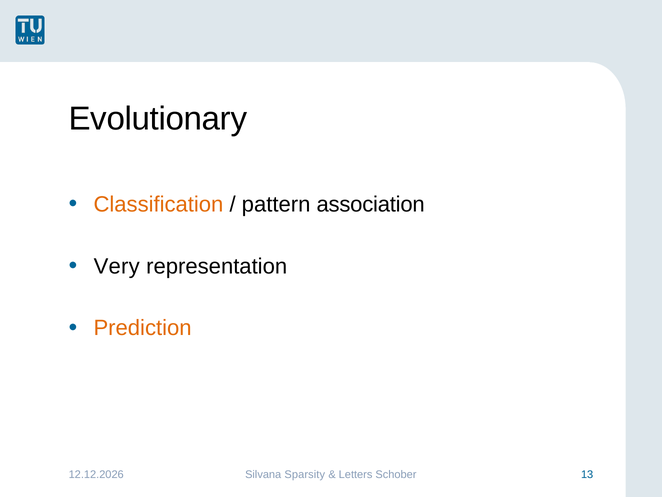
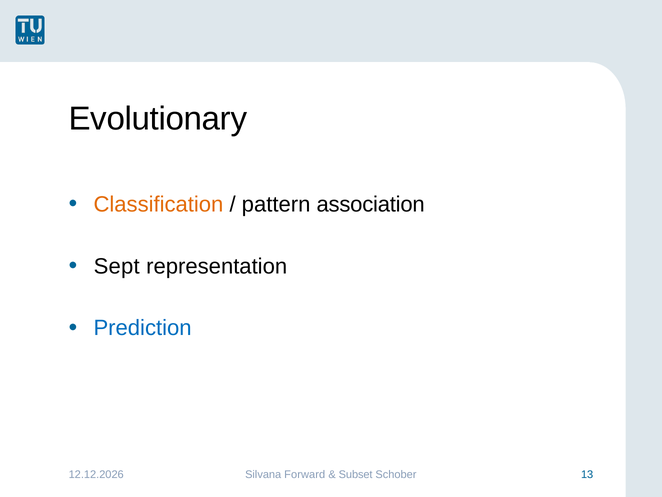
Very: Very -> Sept
Prediction colour: orange -> blue
Sparsity: Sparsity -> Forward
Letters: Letters -> Subset
